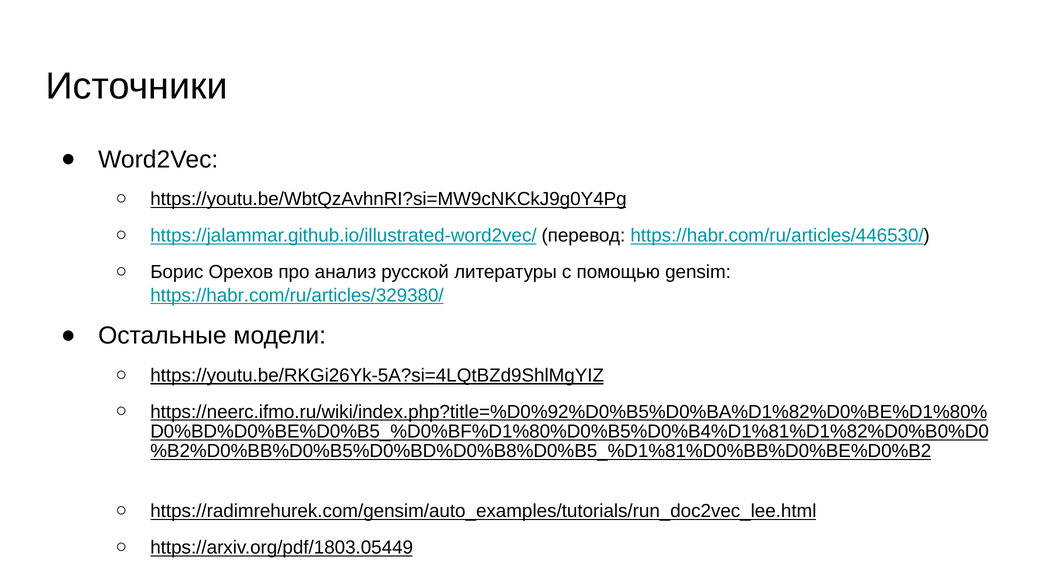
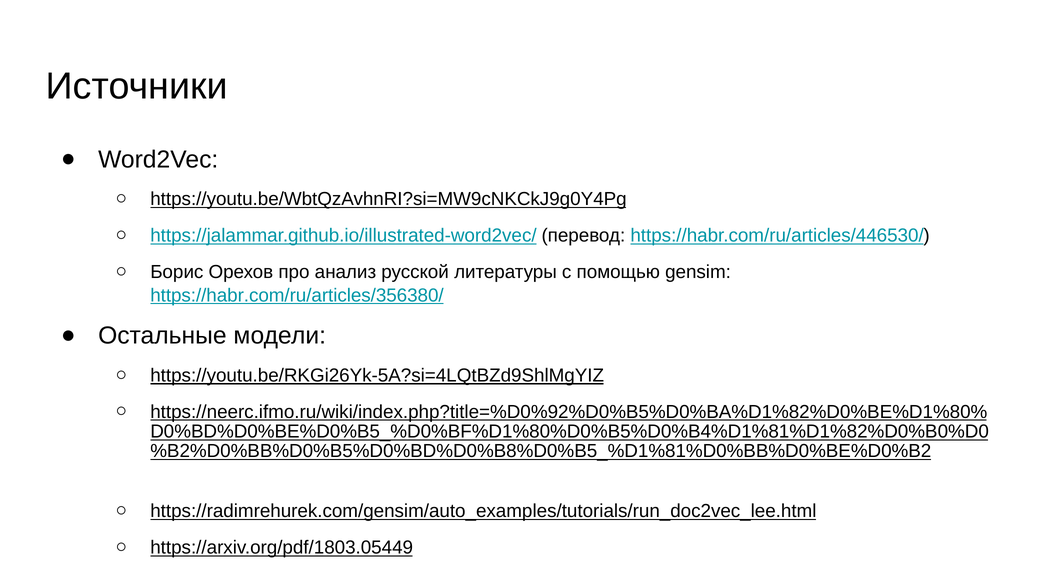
https://habr.com/ru/articles/329380/: https://habr.com/ru/articles/329380/ -> https://habr.com/ru/articles/356380/
